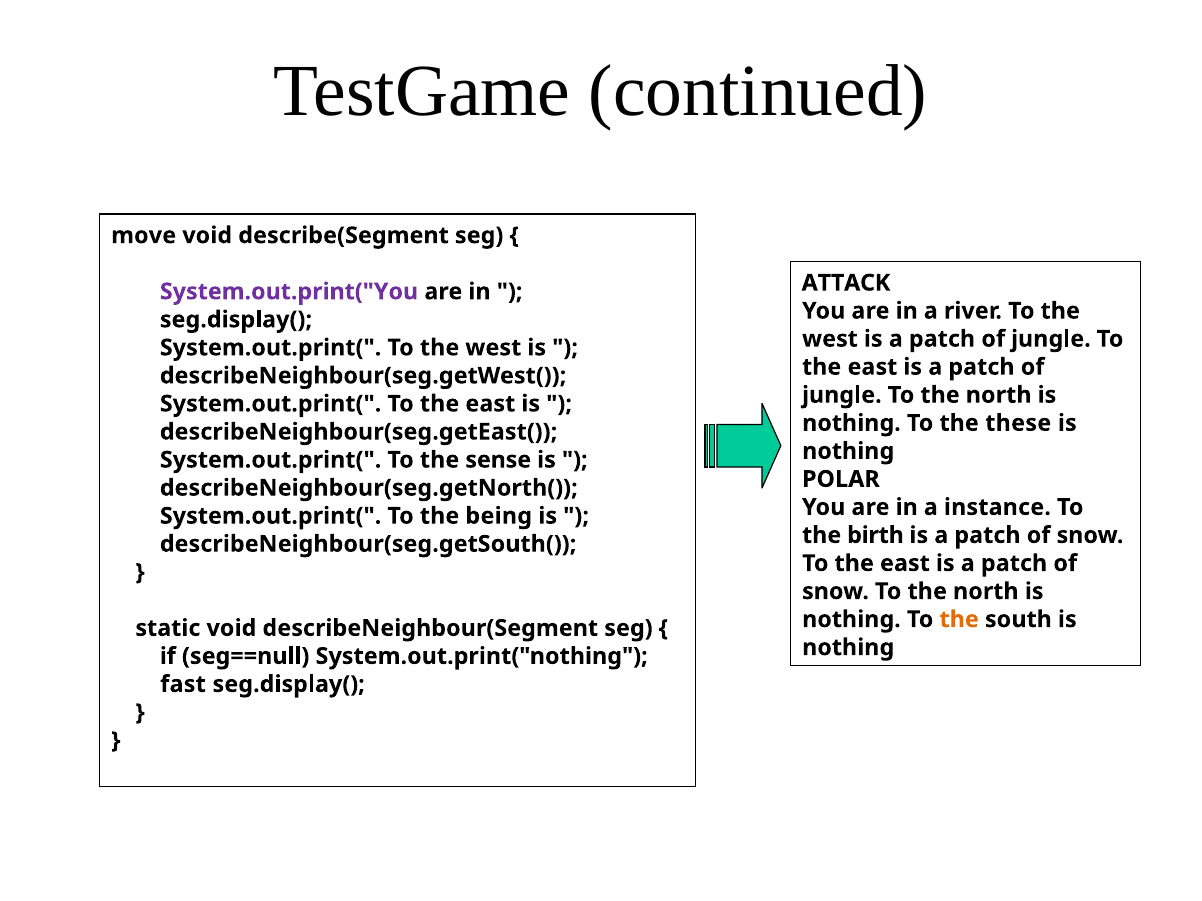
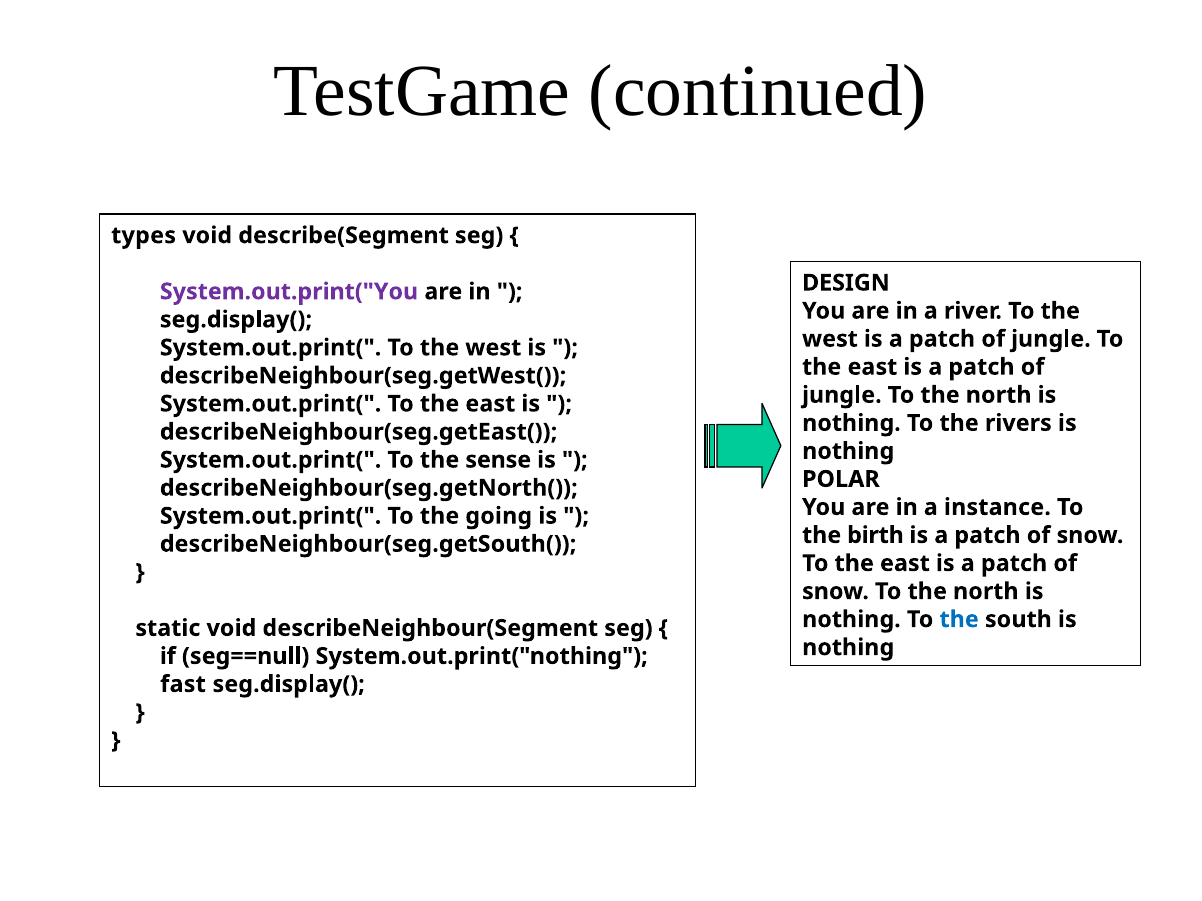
move: move -> types
ATTACK: ATTACK -> DESIGN
these: these -> rivers
being: being -> going
the at (959, 620) colour: orange -> blue
